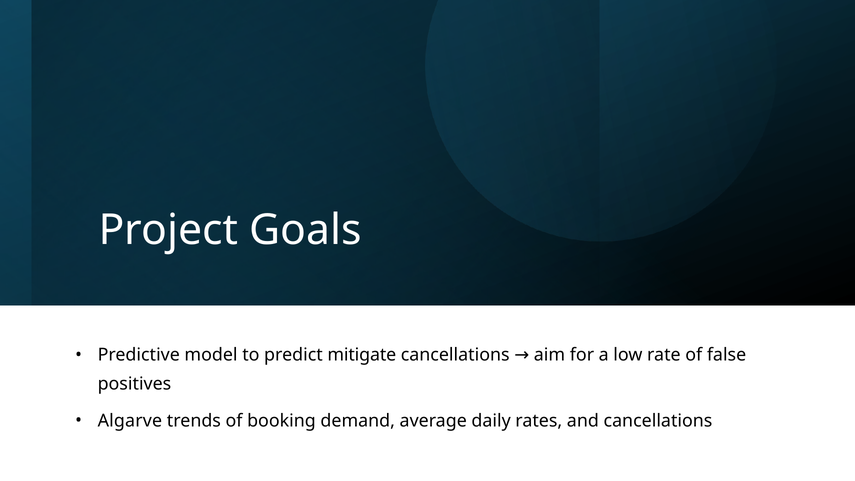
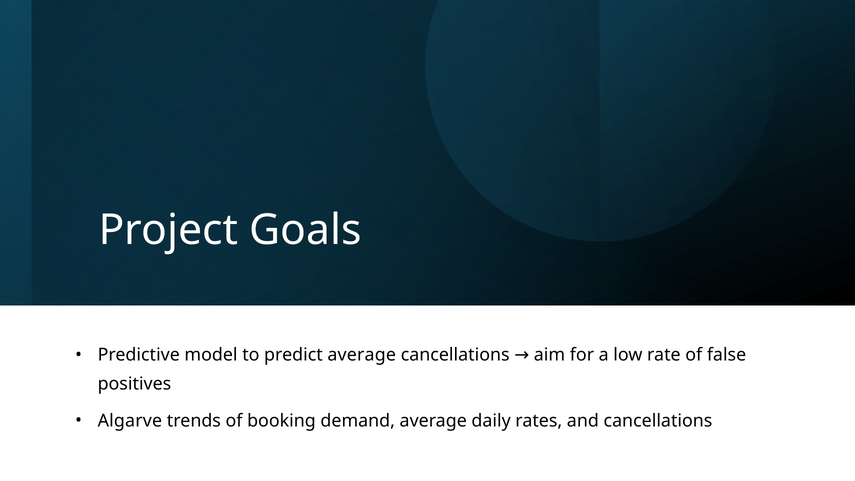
predict mitigate: mitigate -> average
